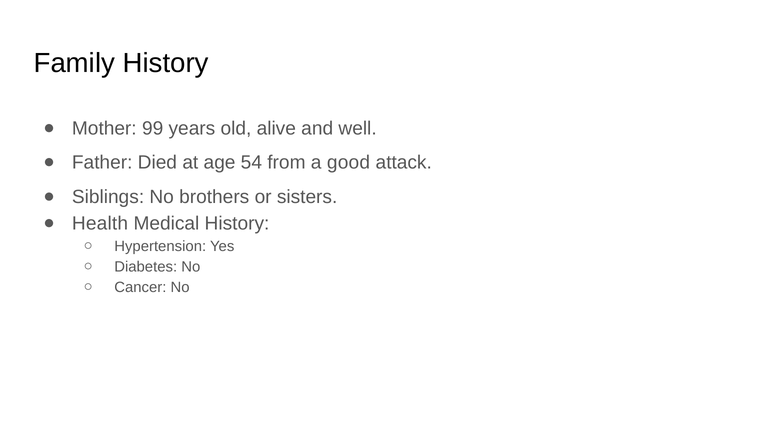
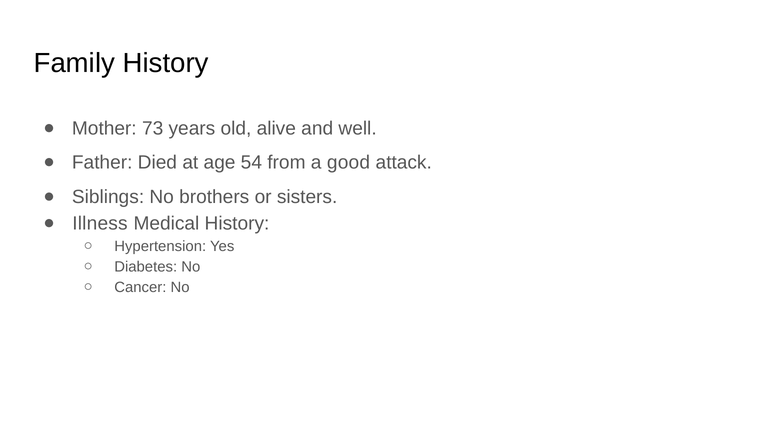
99: 99 -> 73
Health: Health -> Illness
